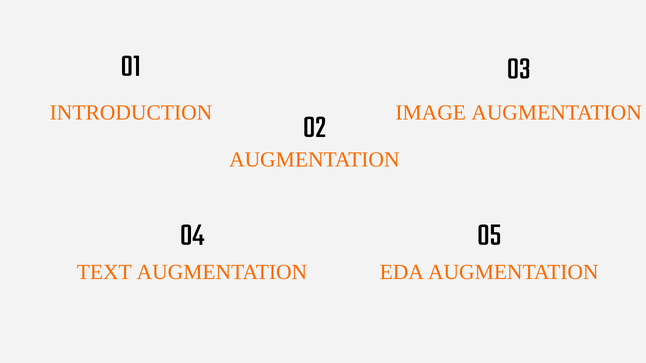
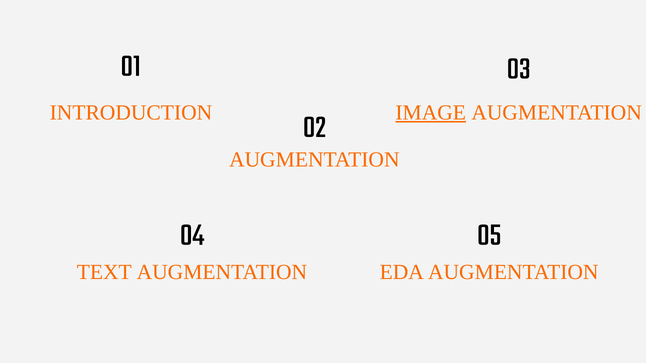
IMAGE underline: none -> present
